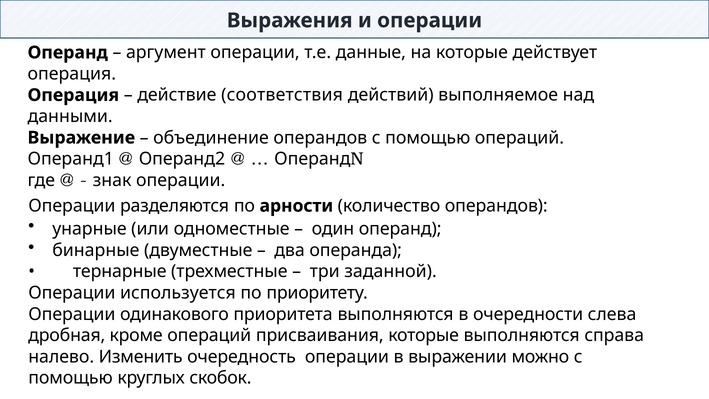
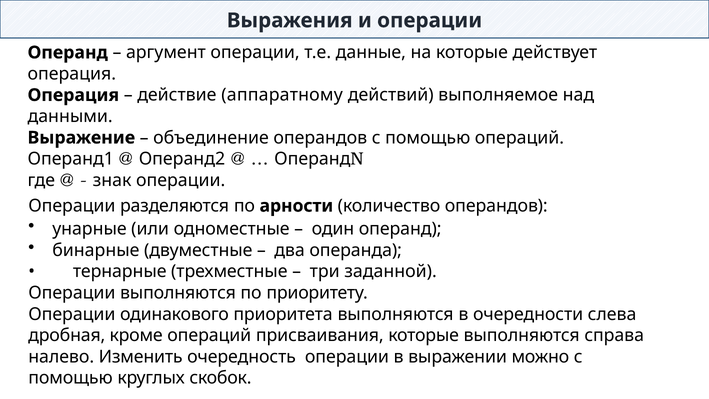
соответствия: соответствия -> аппаратному
Операции используется: используется -> выполняются
